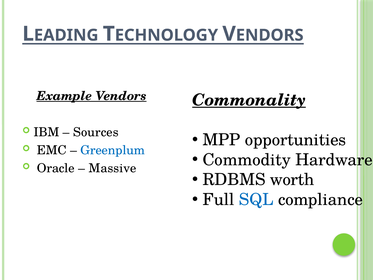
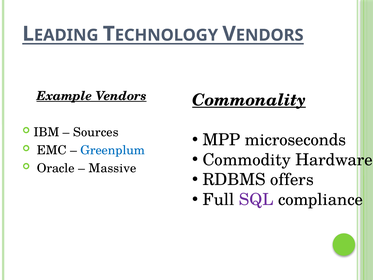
opportunities: opportunities -> microseconds
worth: worth -> offers
SQL colour: blue -> purple
